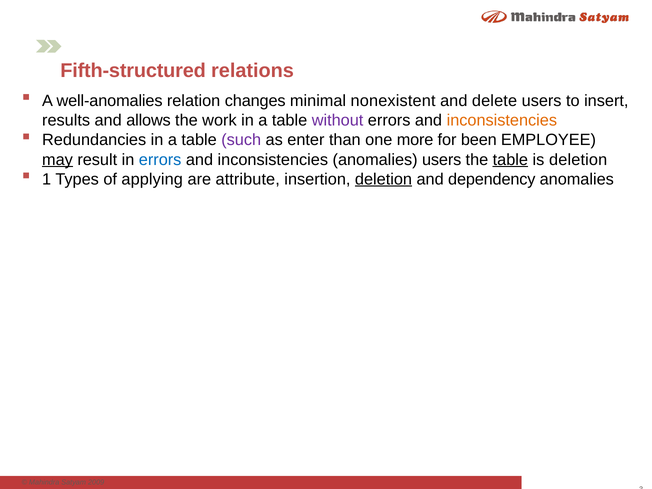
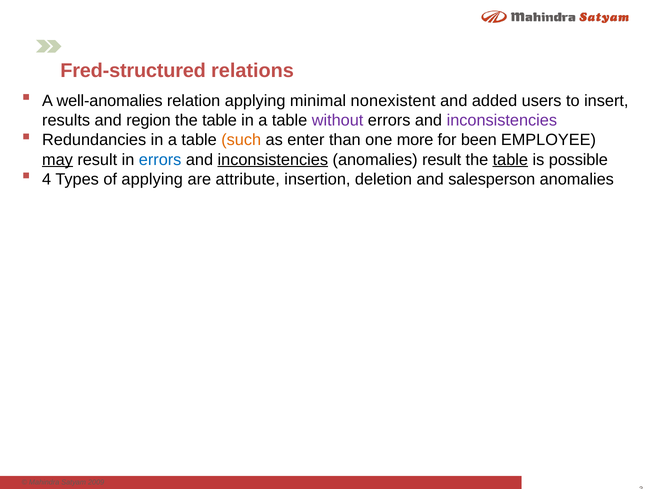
Fifth-structured: Fifth-structured -> Fred-structured
relation changes: changes -> applying
delete: delete -> added
allows: allows -> region
work at (219, 121): work -> table
inconsistencies at (502, 121) colour: orange -> purple
such colour: purple -> orange
inconsistencies at (273, 160) underline: none -> present
anomalies users: users -> result
is deletion: deletion -> possible
1: 1 -> 4
deletion at (384, 179) underline: present -> none
dependency: dependency -> salesperson
